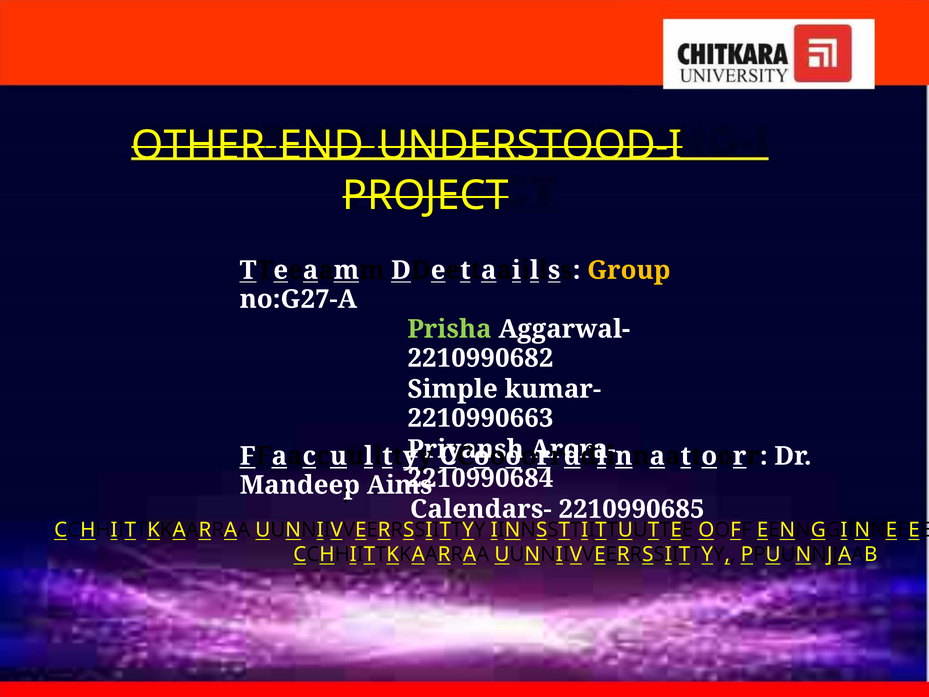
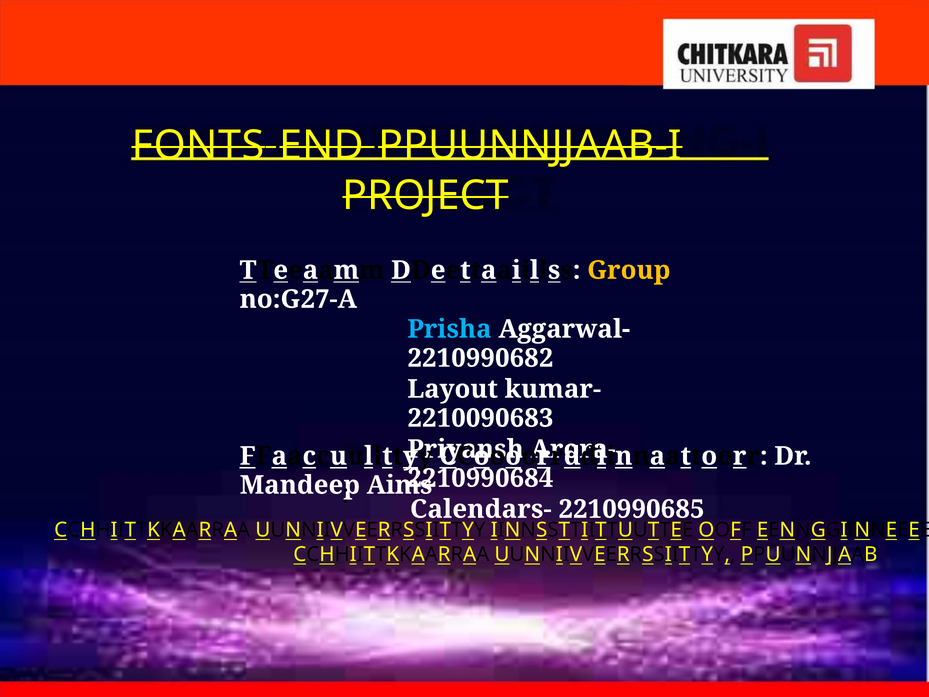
OTHER: OTHER -> FONTS
UNDERSTOOD-I: UNDERSTOOD-I -> PPUUNNJJAAB-I
Prisha colour: light green -> light blue
Simple: Simple -> Layout
2210990663: 2210990663 -> 2210090683
